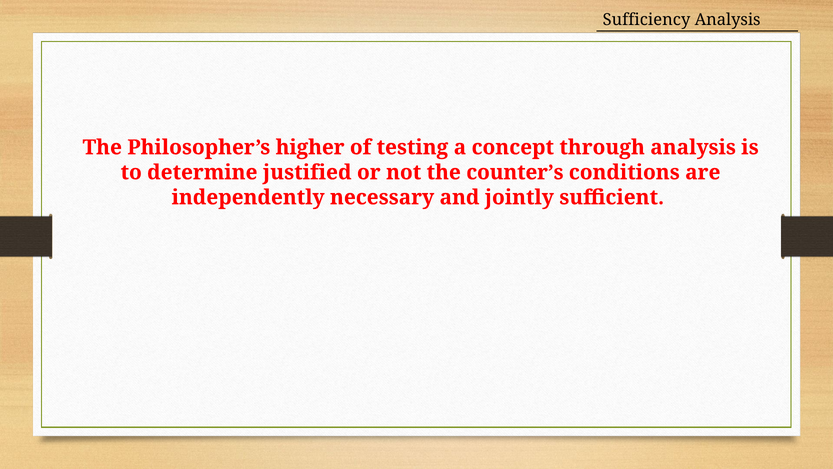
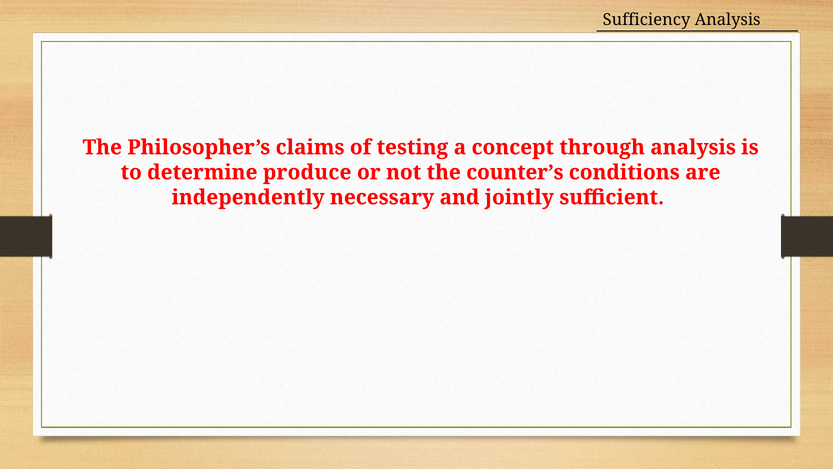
higher: higher -> claims
justified: justified -> produce
